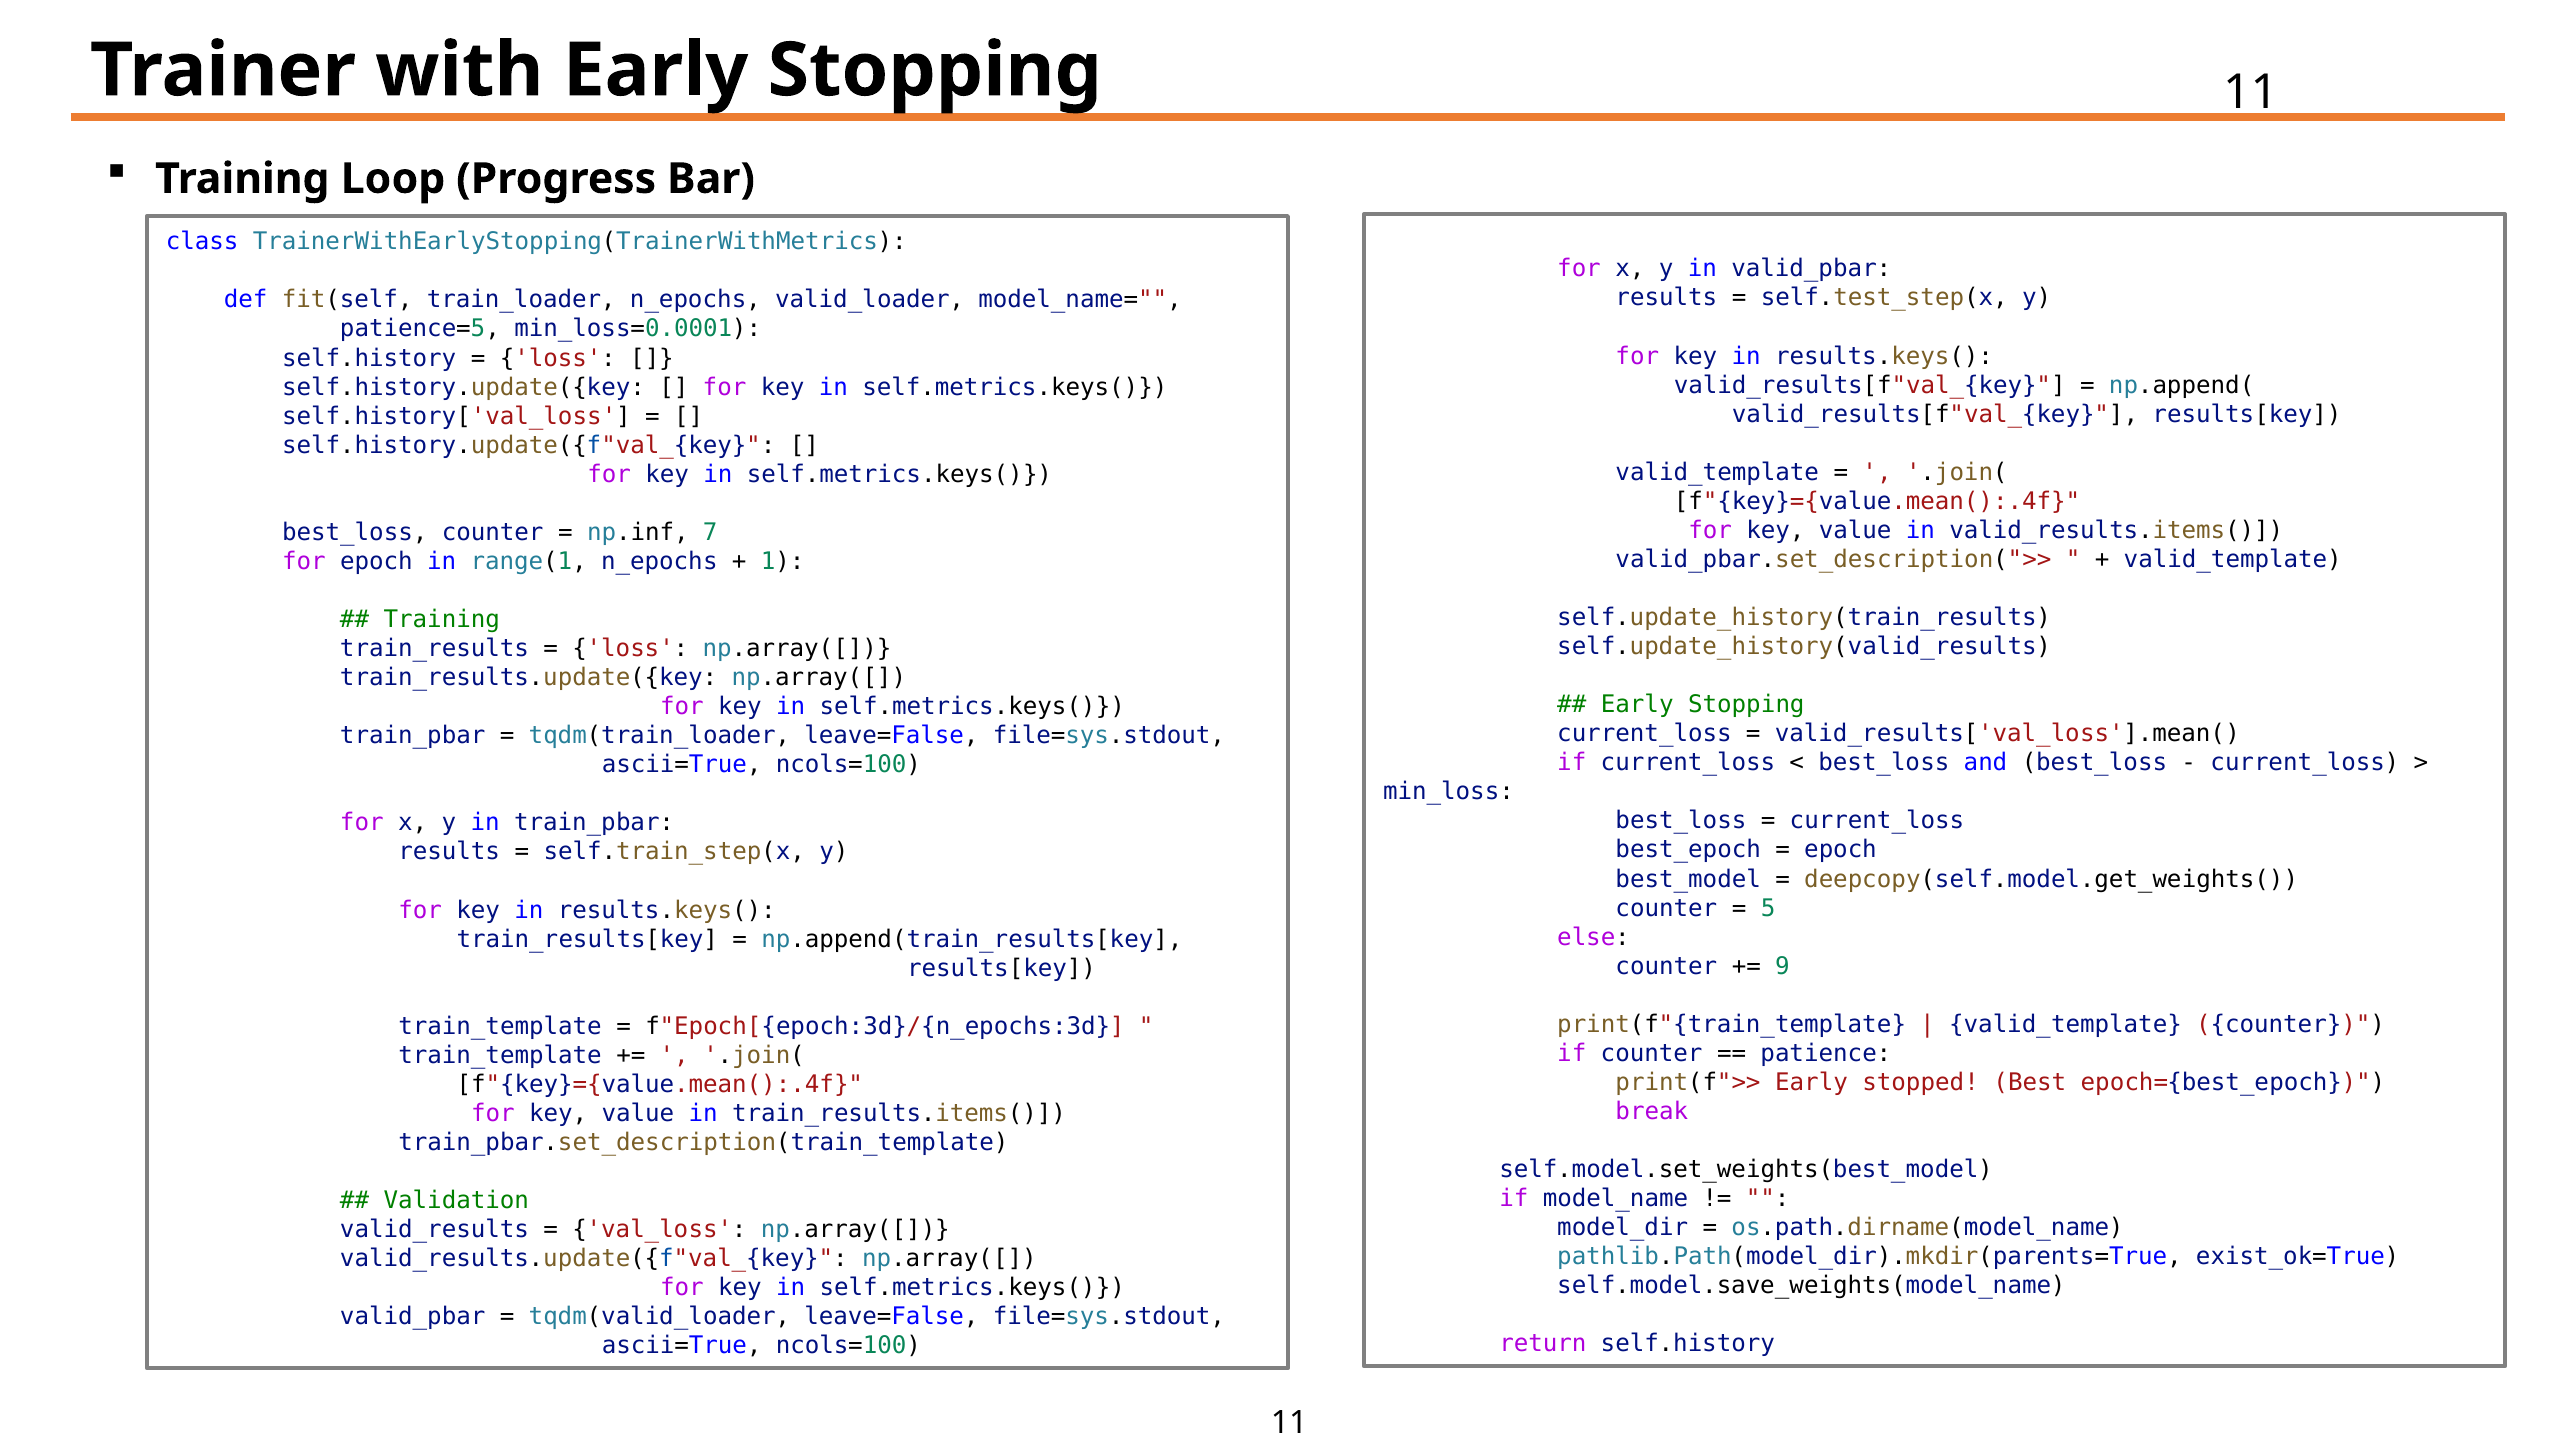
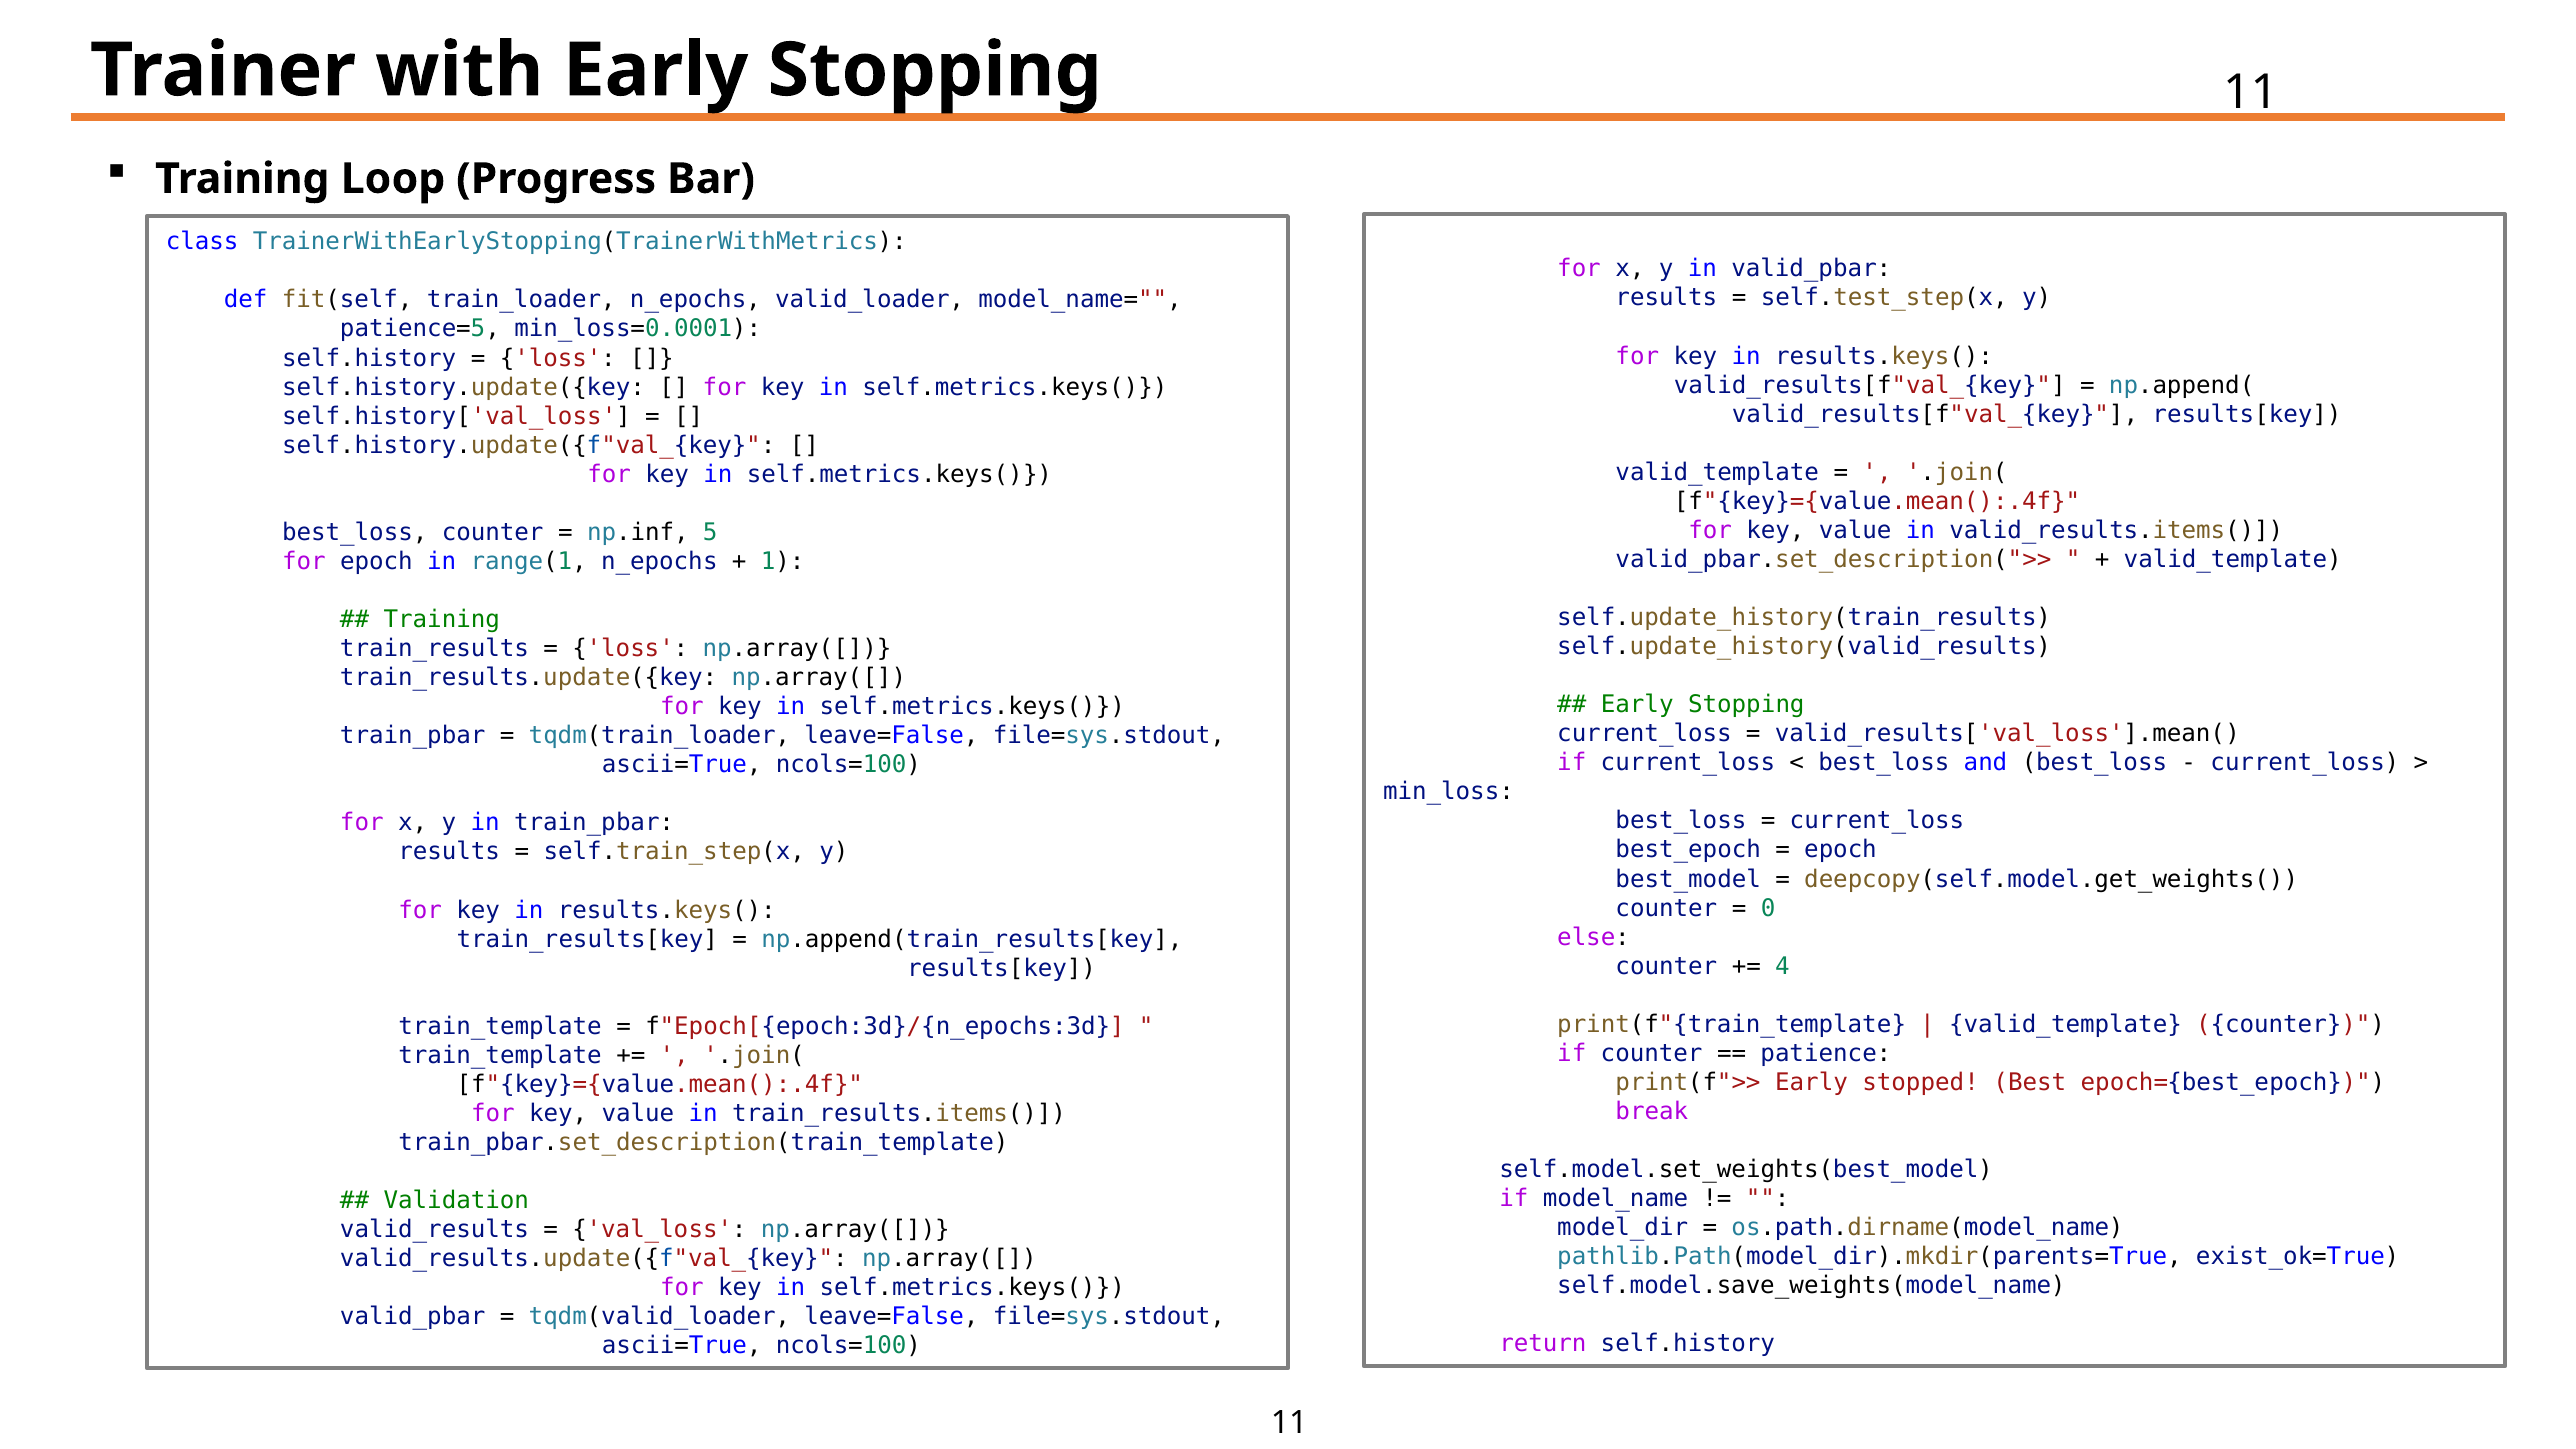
7: 7 -> 5
5: 5 -> 0
9: 9 -> 4
